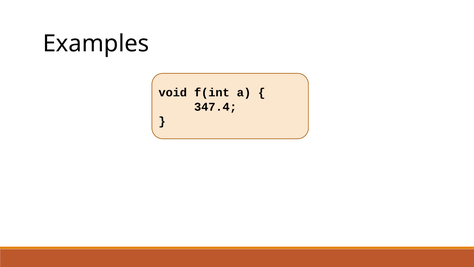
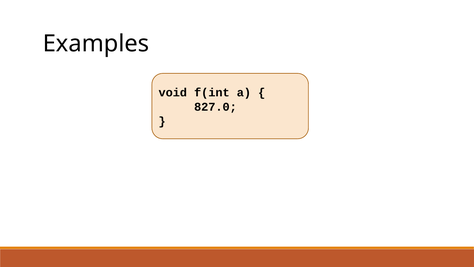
347.4: 347.4 -> 827.0
